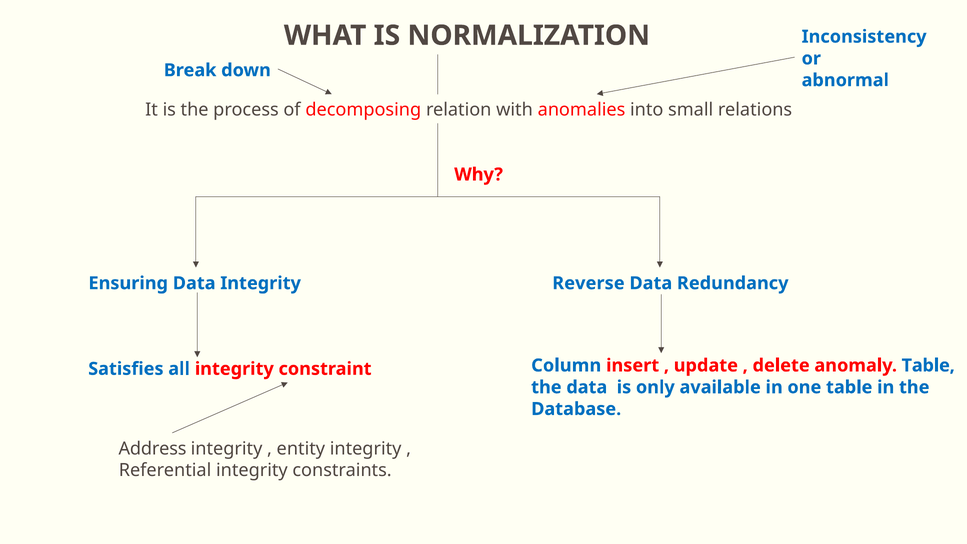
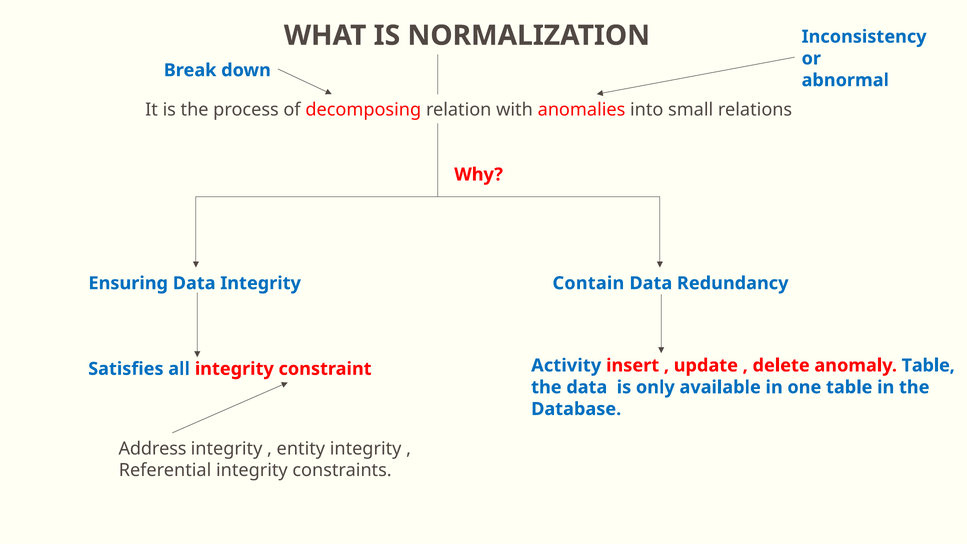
Reverse: Reverse -> Contain
Column: Column -> Activity
